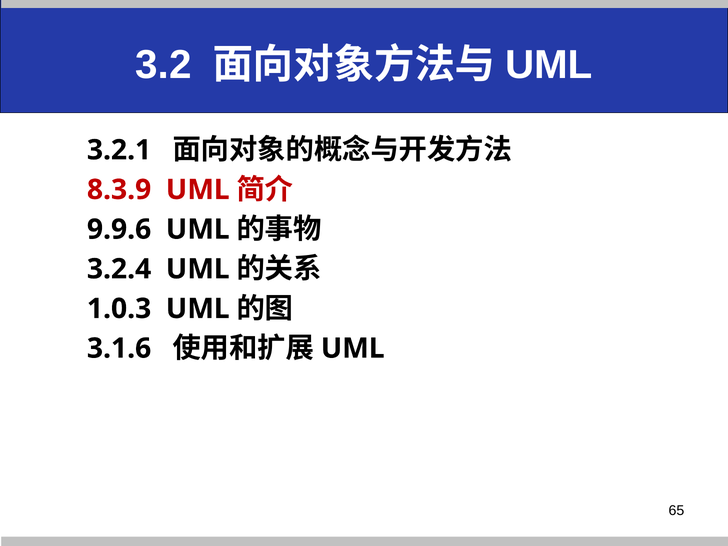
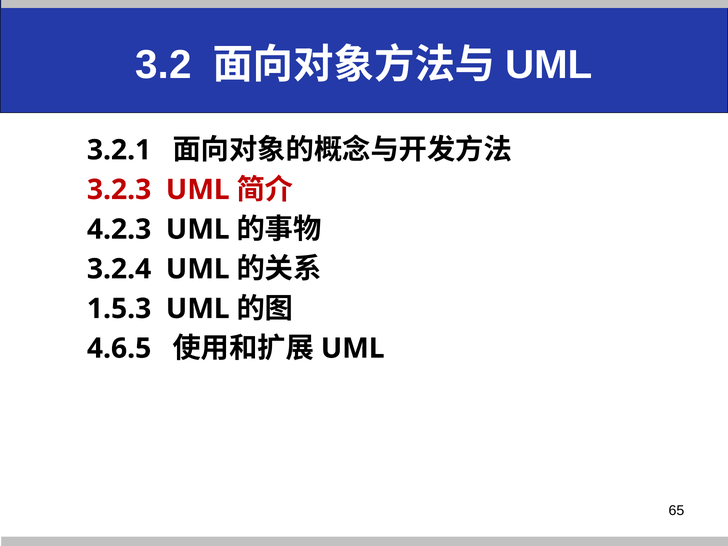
8.3.9: 8.3.9 -> 3.2.3
9.9.6: 9.9.6 -> 4.2.3
1.0.3: 1.0.3 -> 1.5.3
3.1.6: 3.1.6 -> 4.6.5
